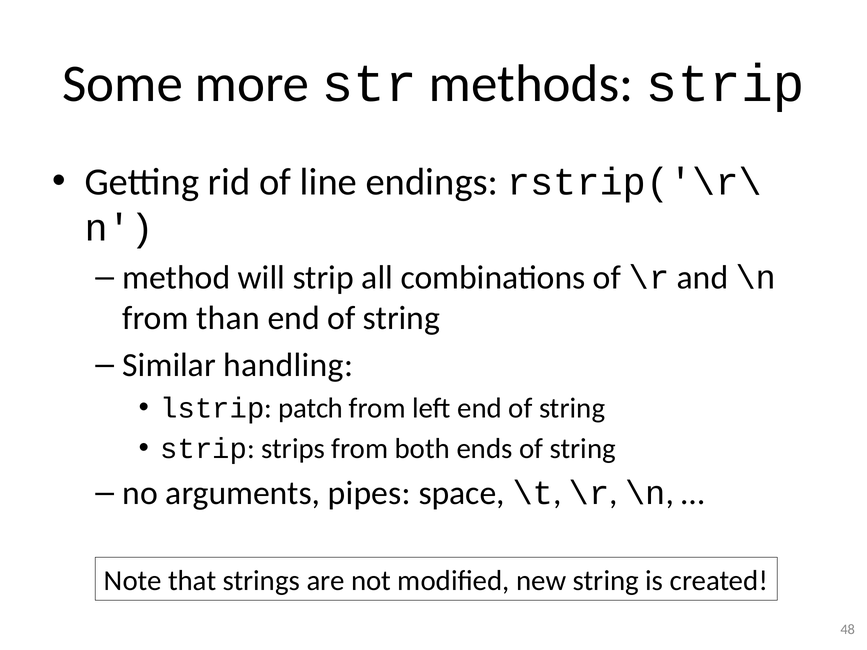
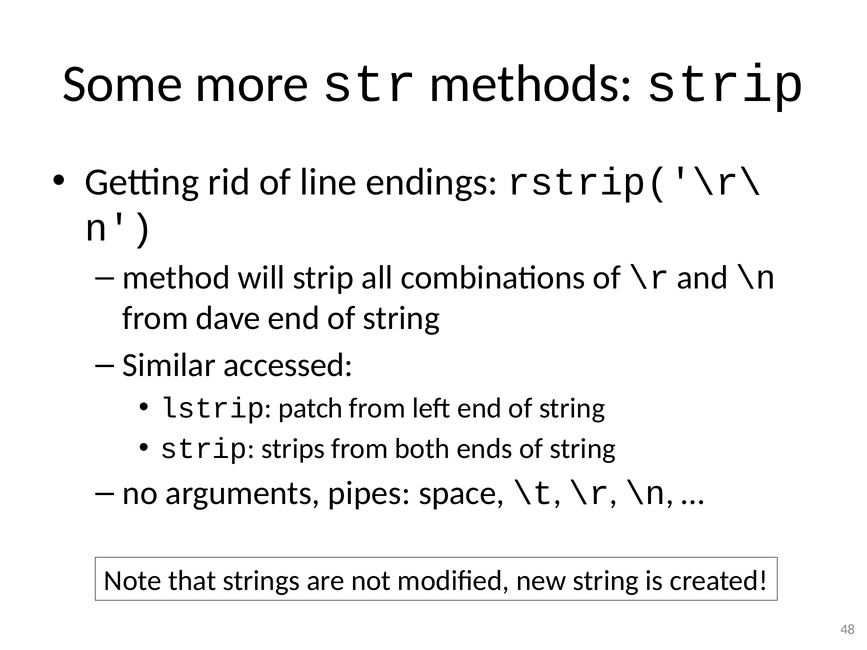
than: than -> dave
handling: handling -> accessed
